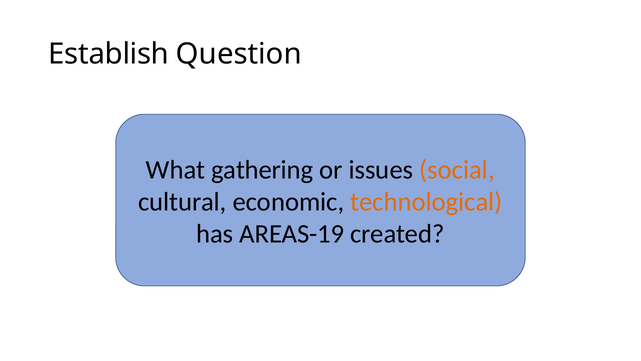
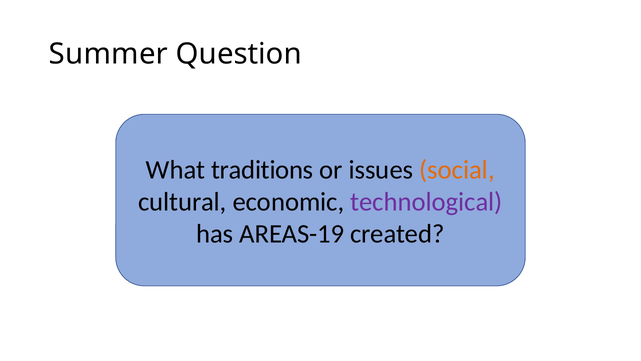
Establish: Establish -> Summer
gathering: gathering -> traditions
technological colour: orange -> purple
